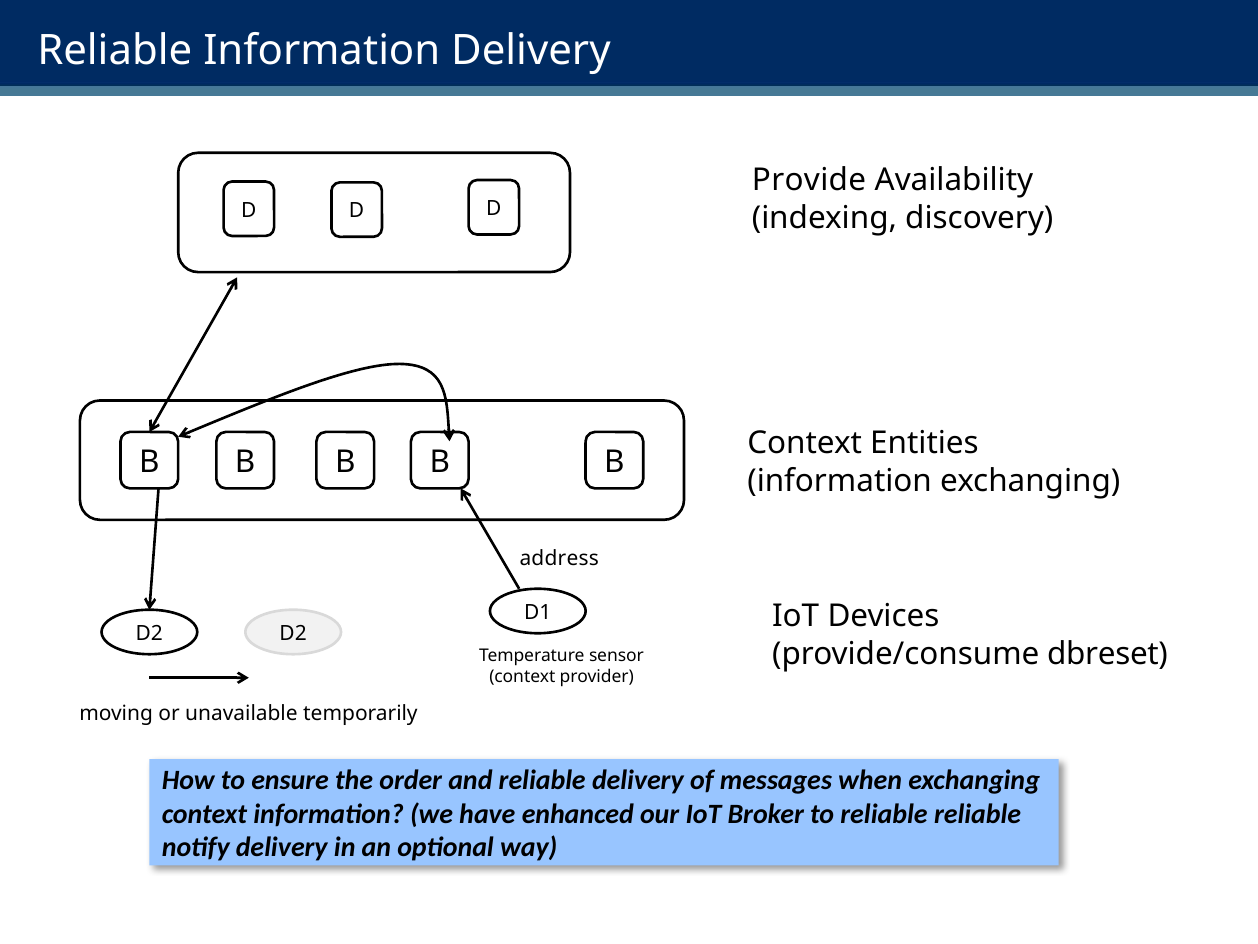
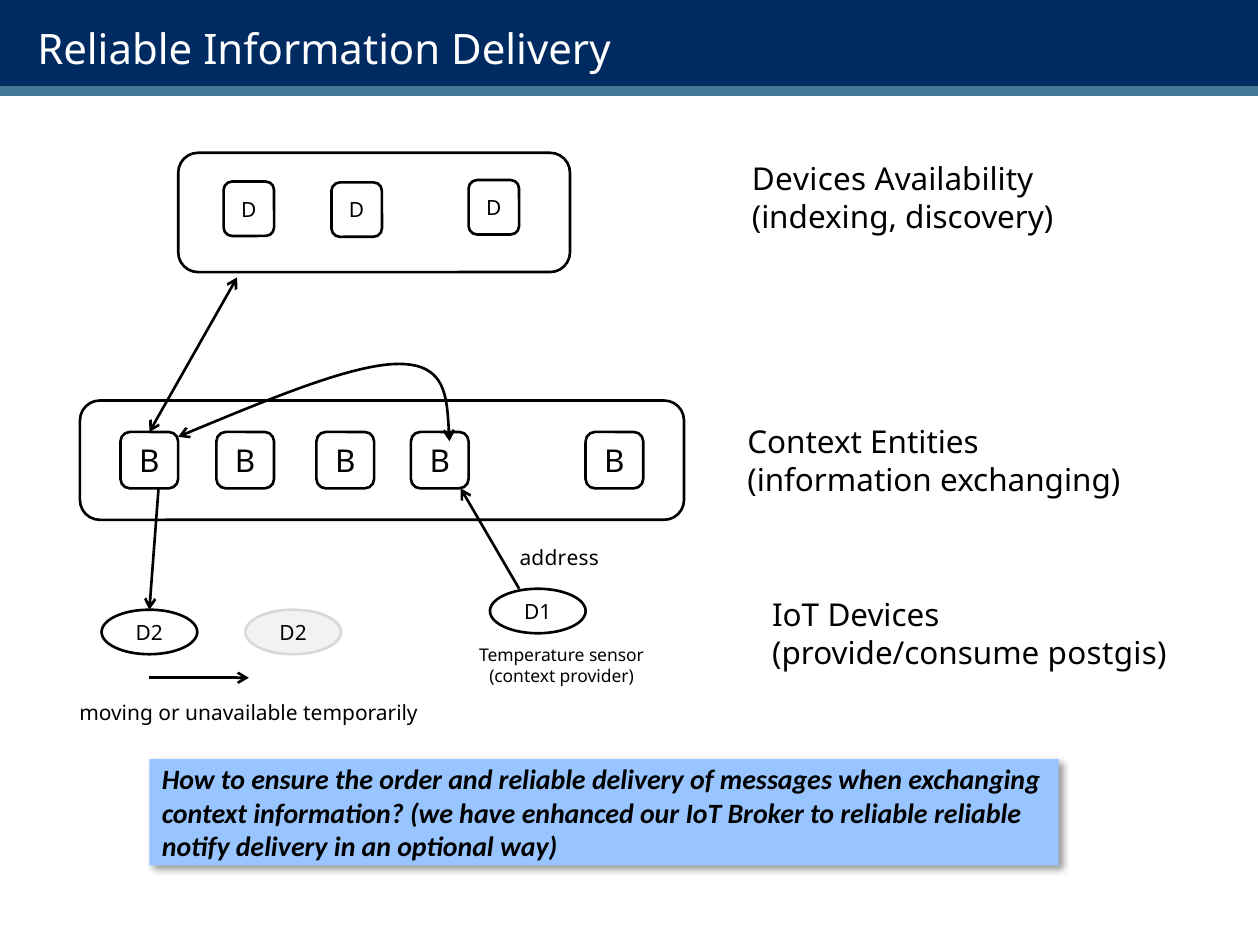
Provide at (809, 180): Provide -> Devices
dbreset: dbreset -> postgis
